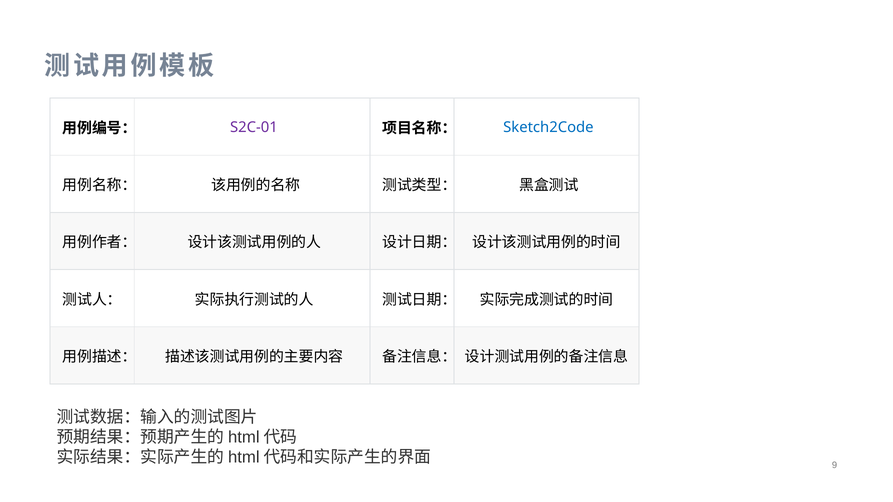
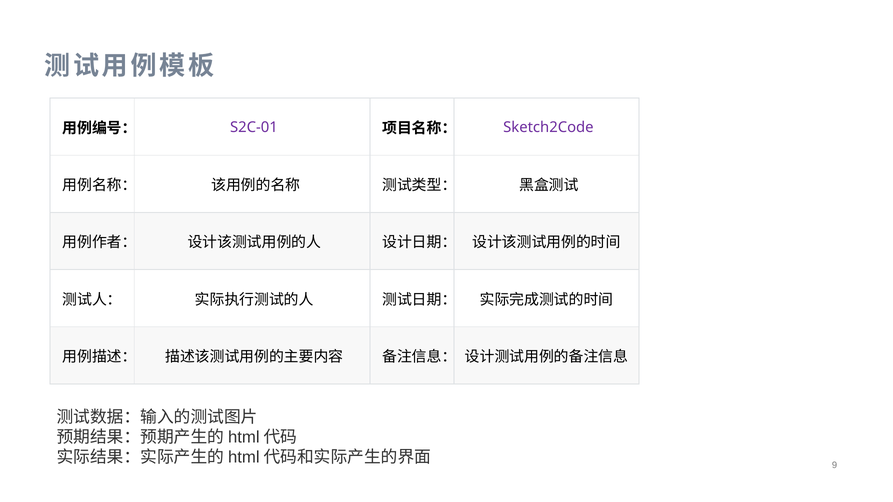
Sketch2Code colour: blue -> purple
